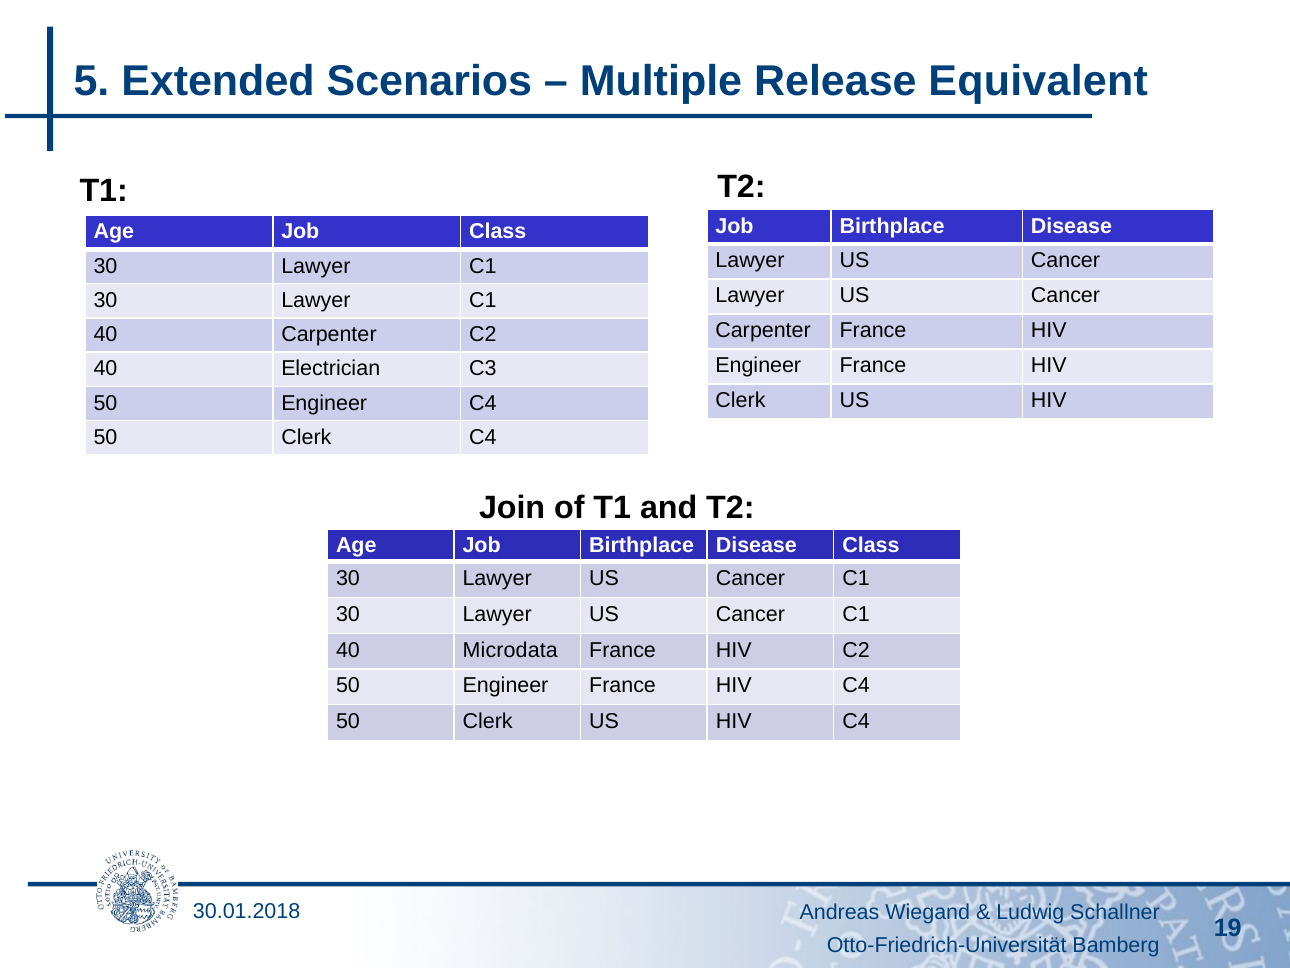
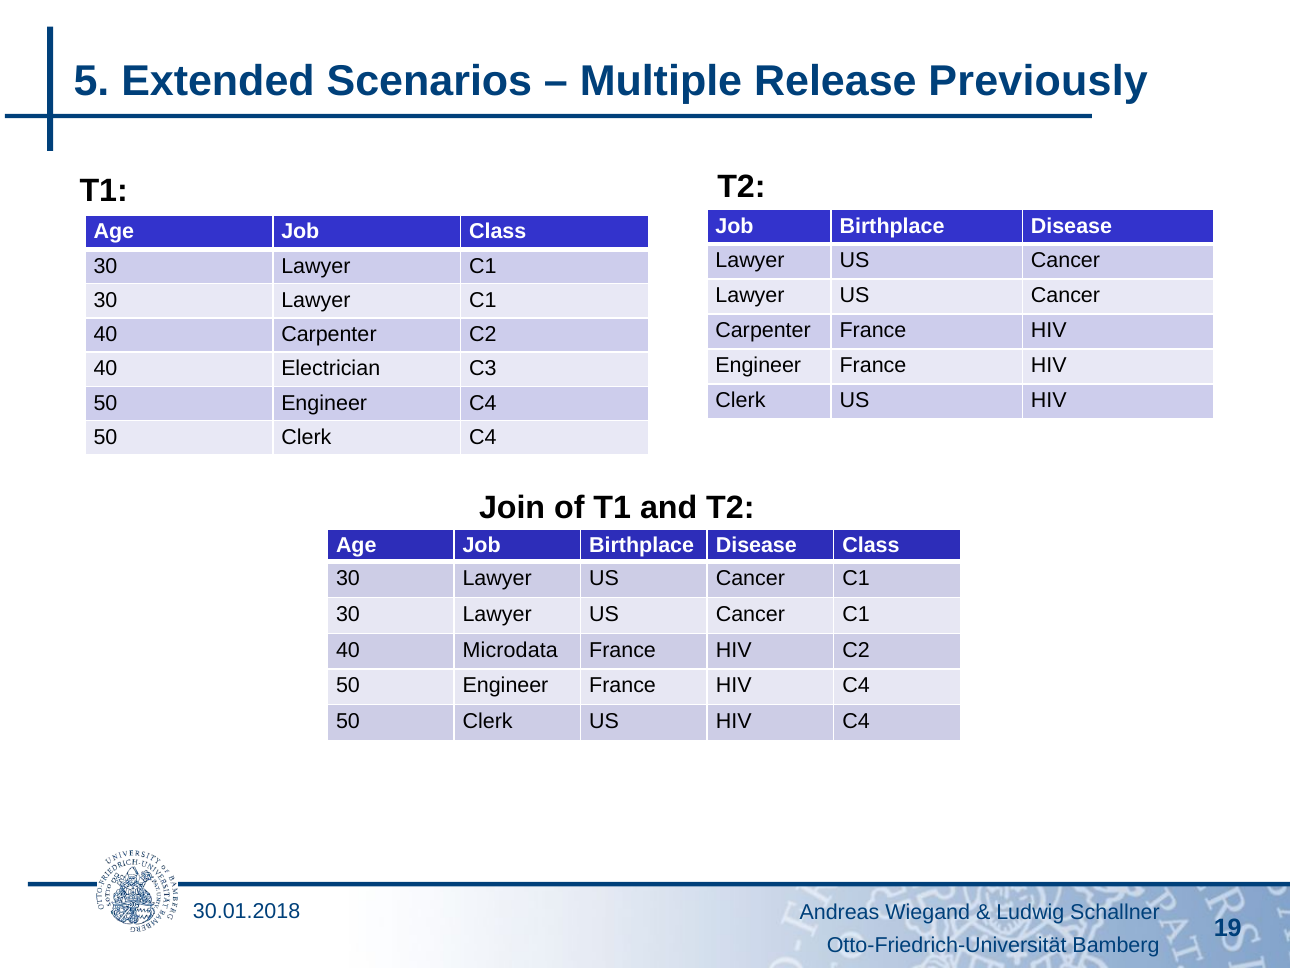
Equivalent: Equivalent -> Previously
